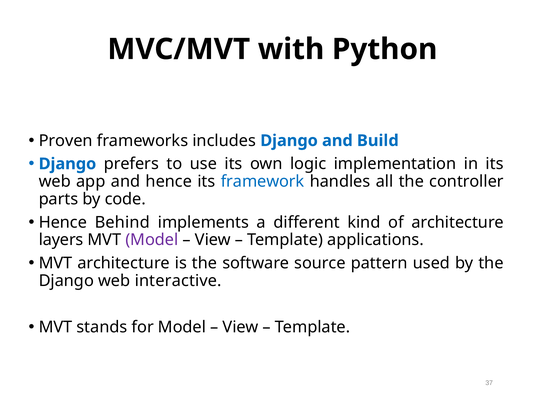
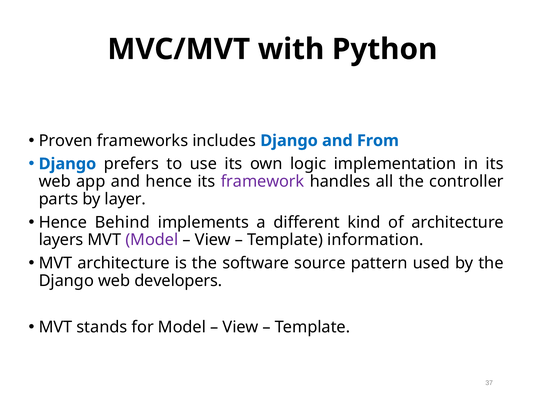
Build: Build -> From
framework colour: blue -> purple
code: code -> layer
applications: applications -> information
interactive: interactive -> developers
